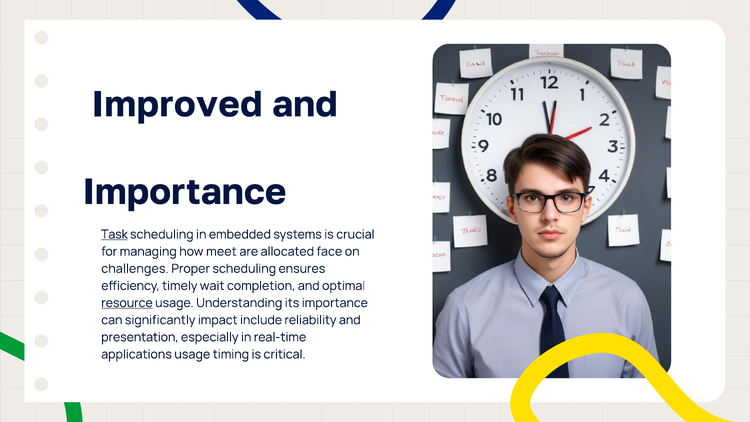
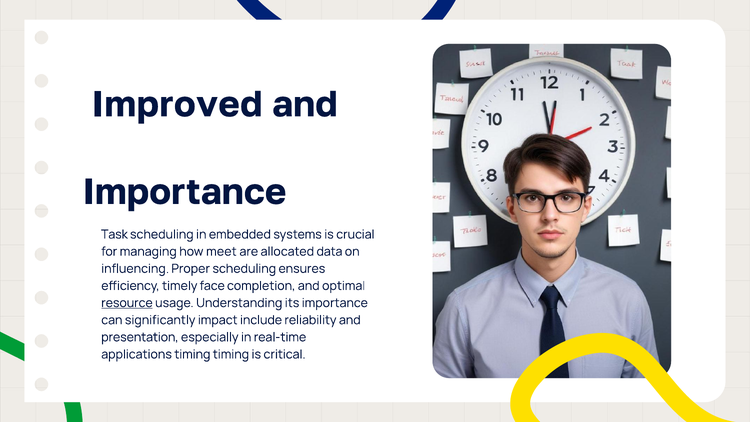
Task underline: present -> none
face: face -> data
challenges: challenges -> influencing
wait: wait -> face
applications usage: usage -> timing
